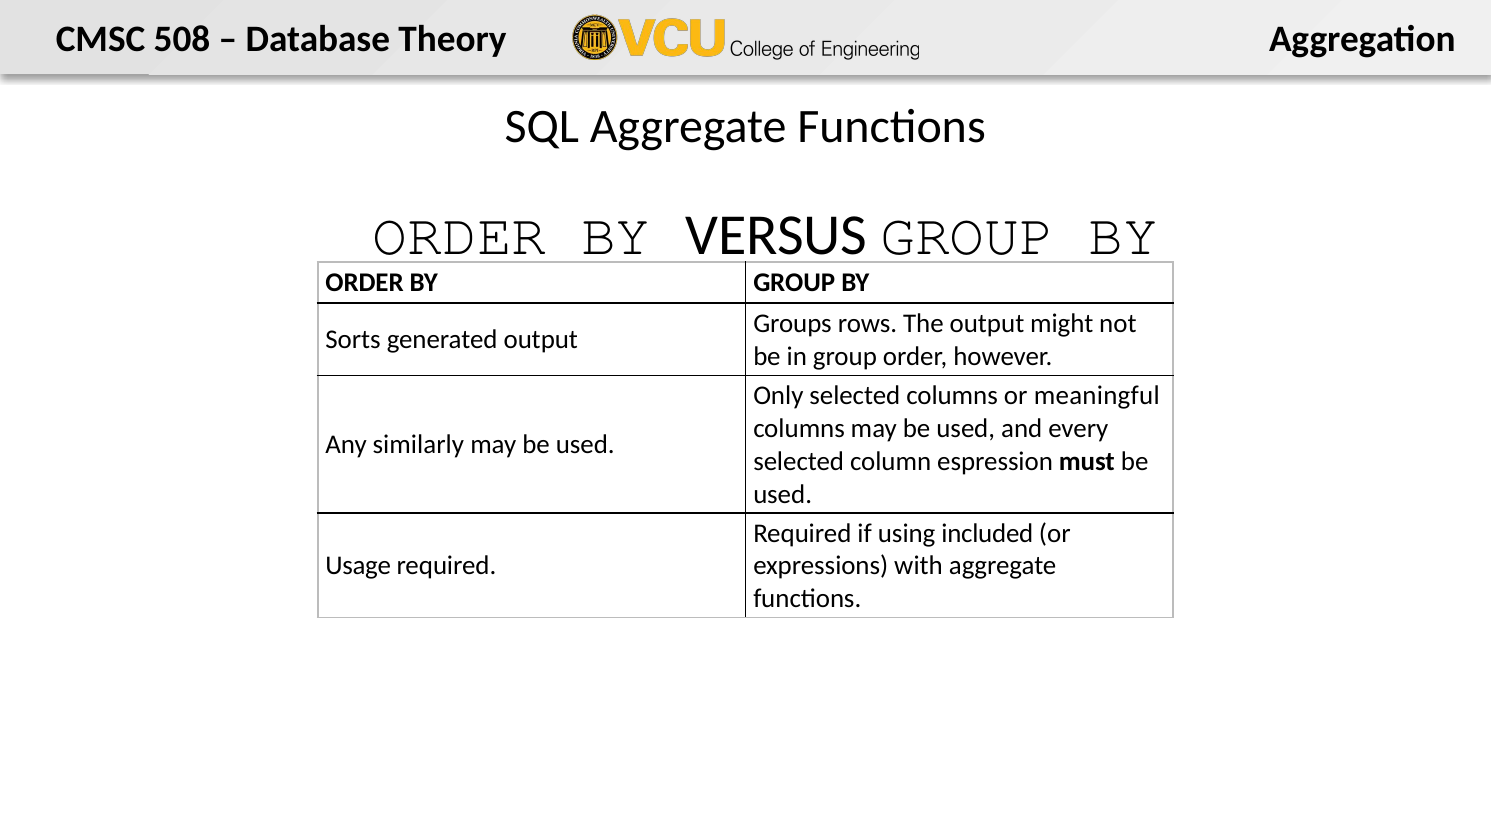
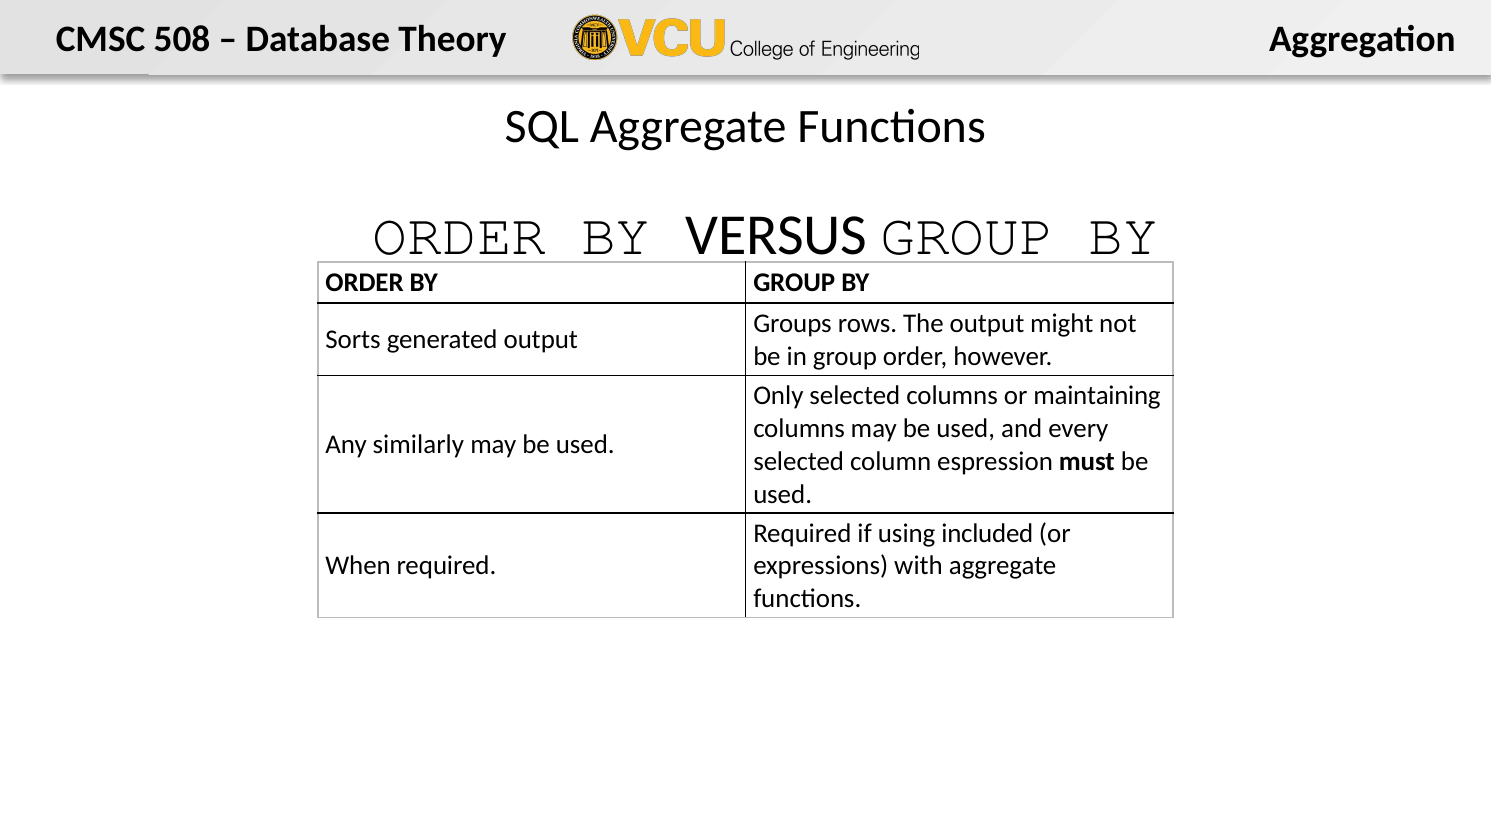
meaningful: meaningful -> maintaining
Usage: Usage -> When
